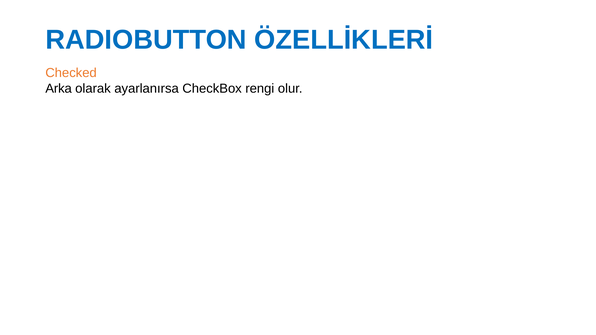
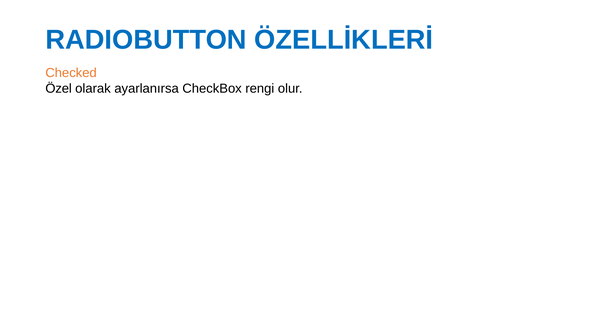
Arka: Arka -> Özel
